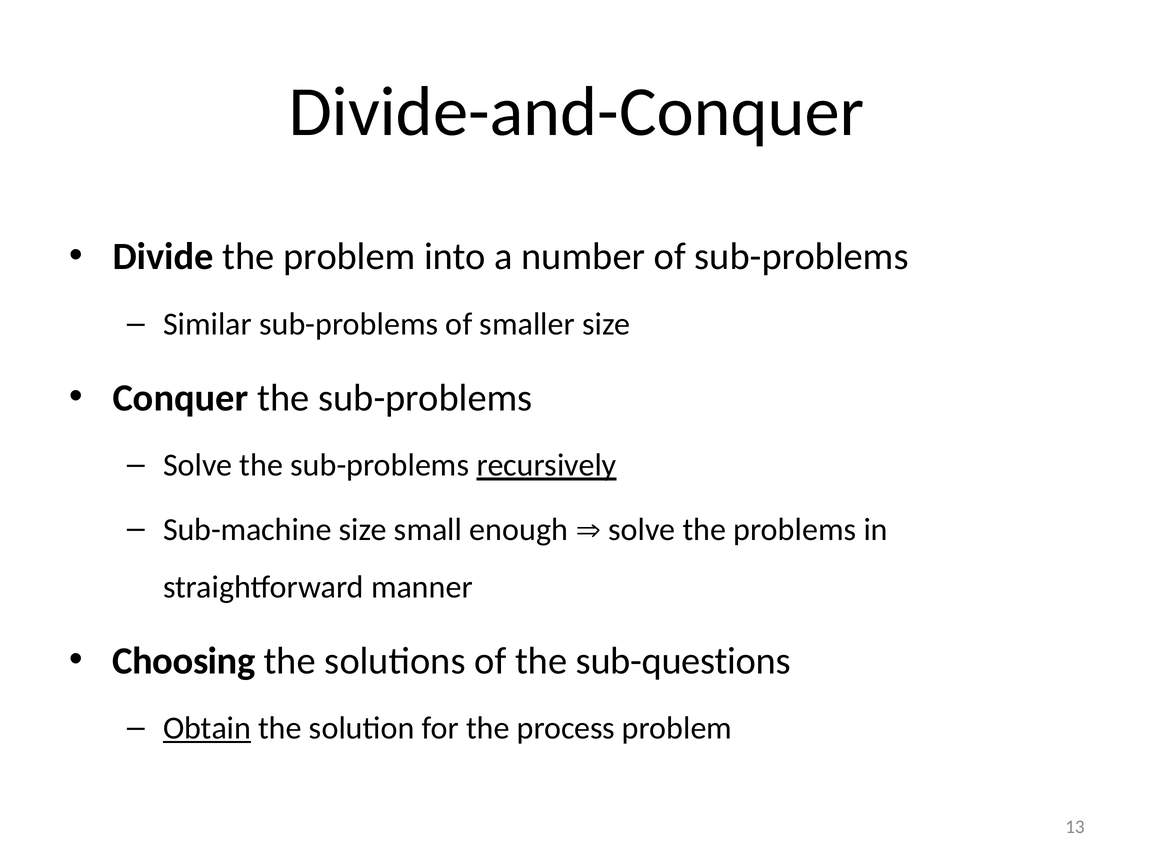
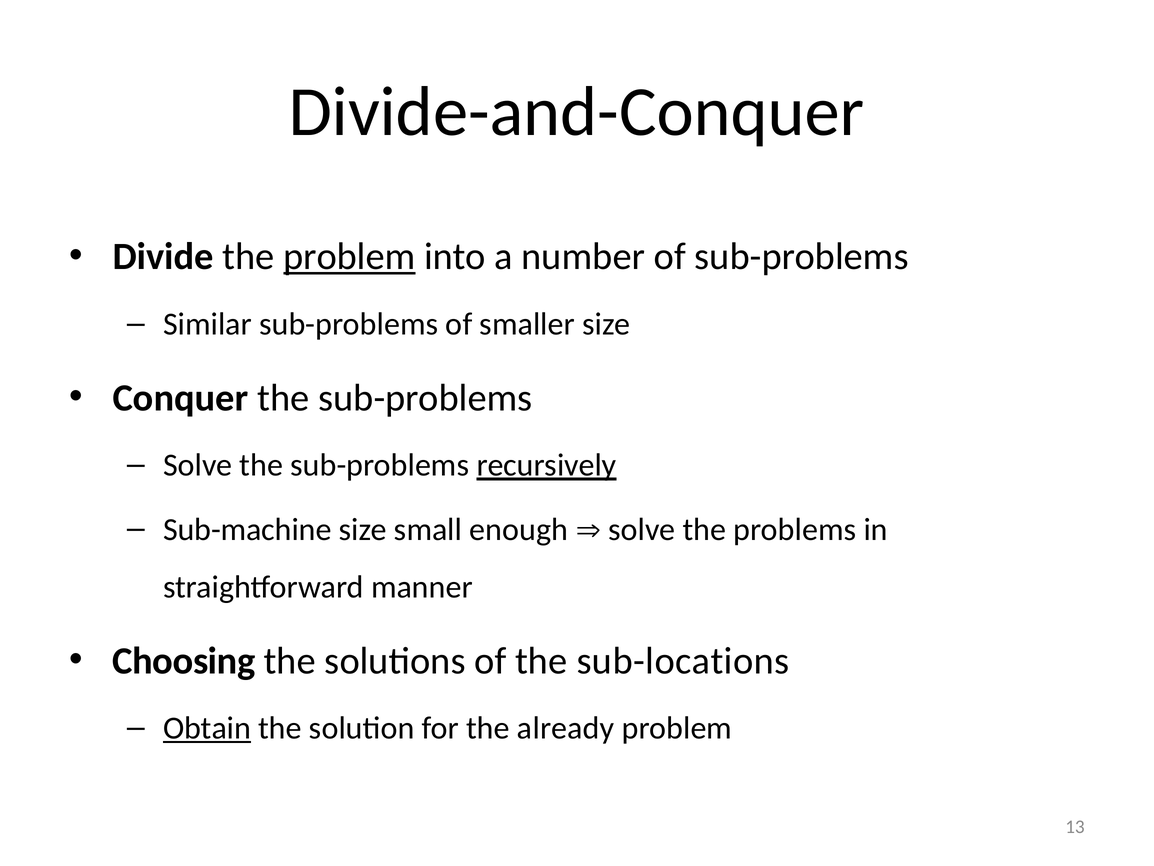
problem at (349, 257) underline: none -> present
sub-questions: sub-questions -> sub-locations
process: process -> already
